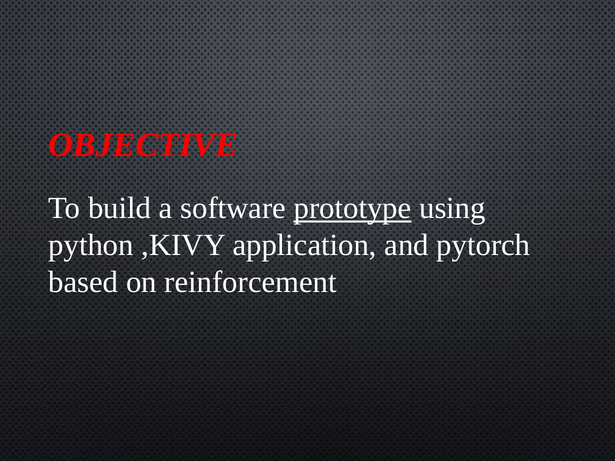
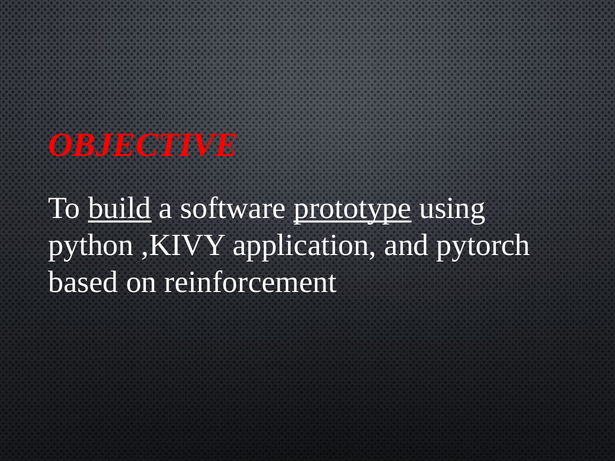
build underline: none -> present
